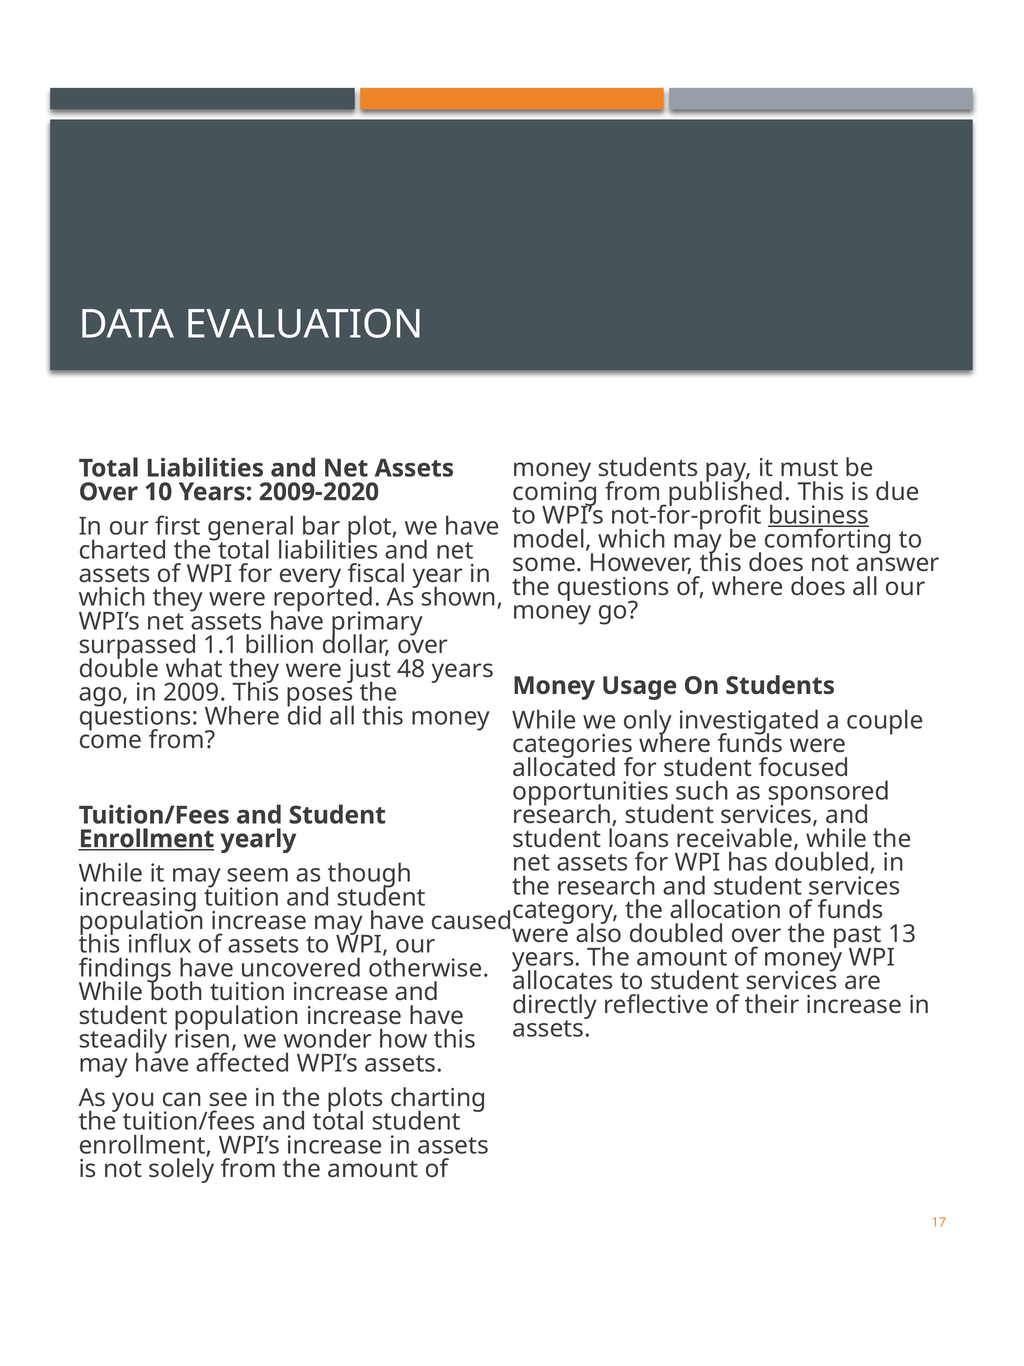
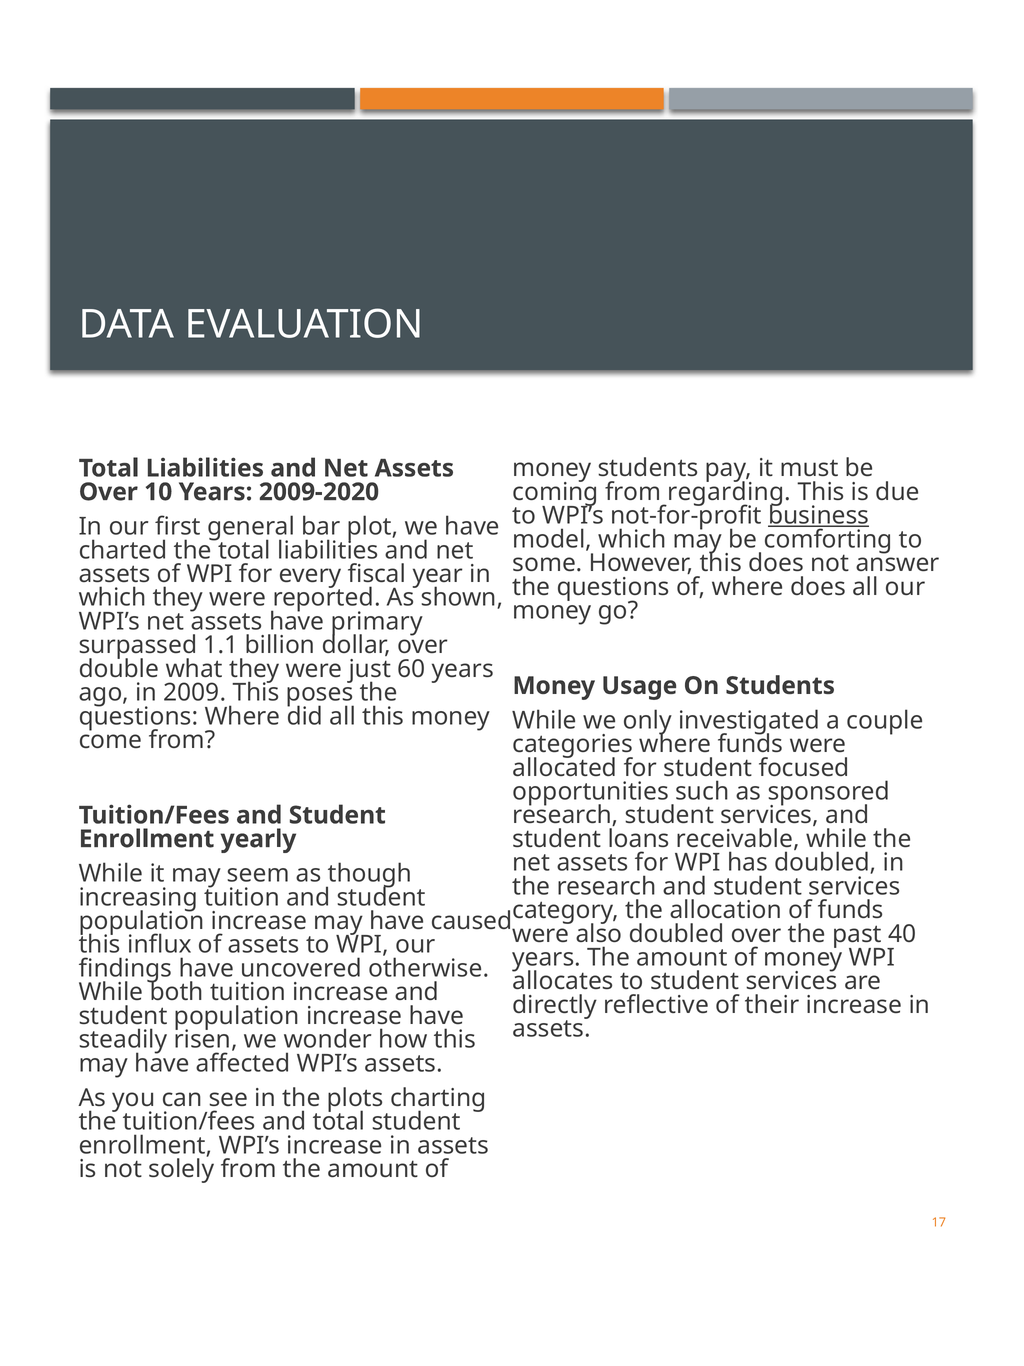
published: published -> regarding
48: 48 -> 60
Enrollment at (147, 839) underline: present -> none
13: 13 -> 40
